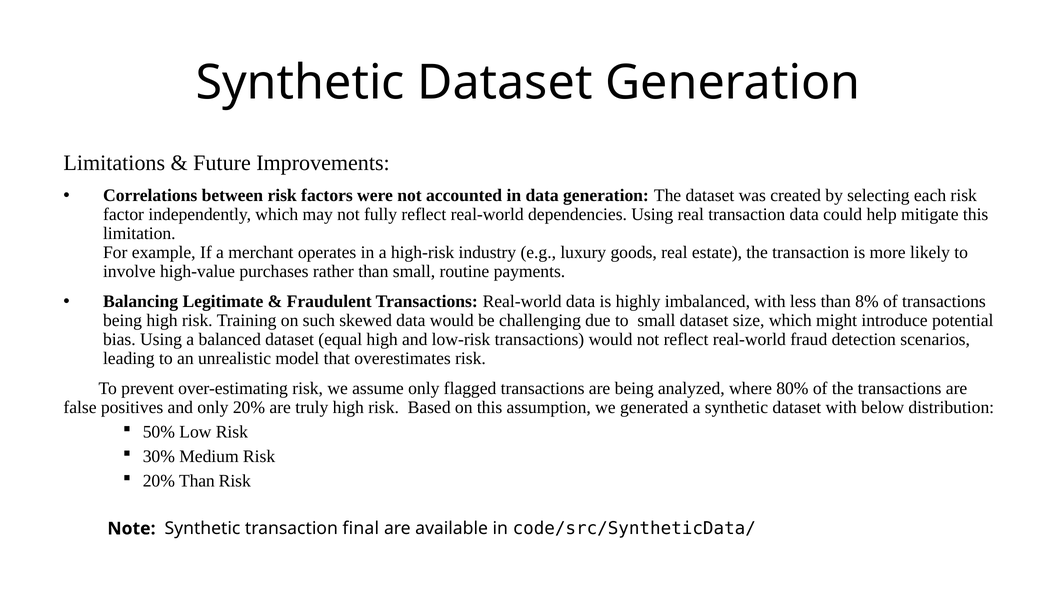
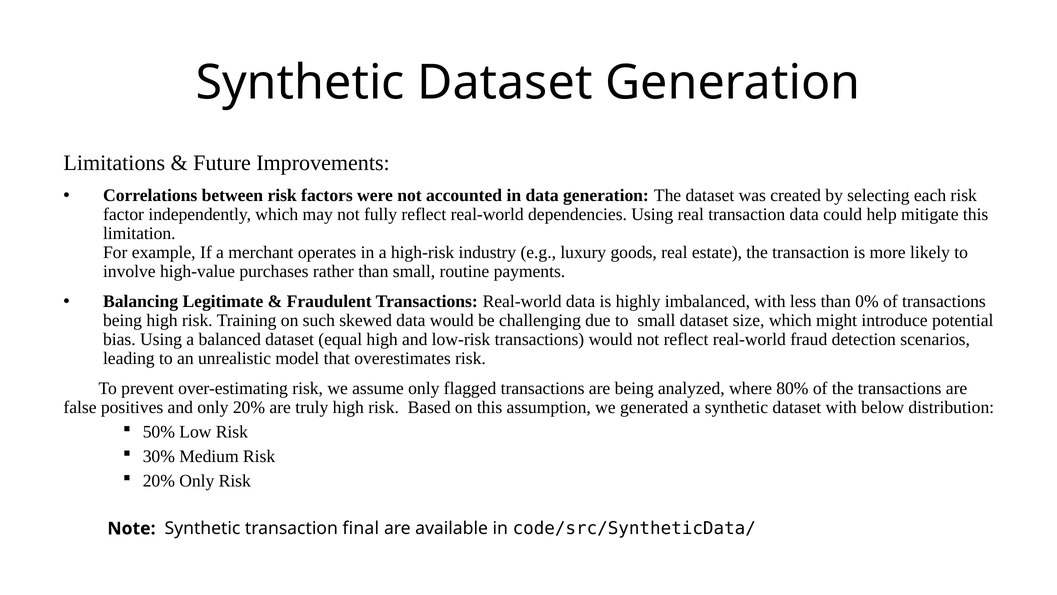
8%: 8% -> 0%
20% Than: Than -> Only
